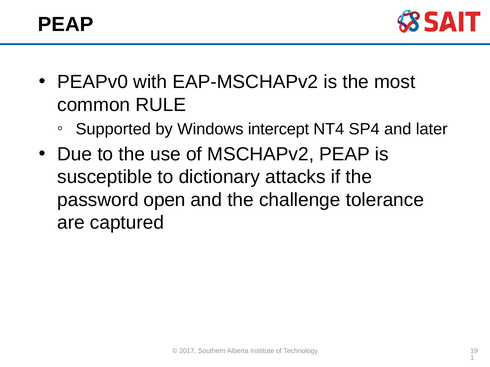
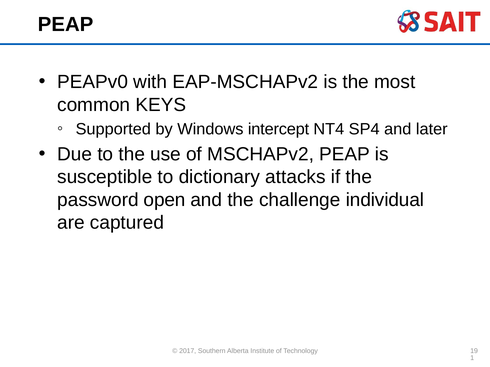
RULE: RULE -> KEYS
tolerance: tolerance -> individual
